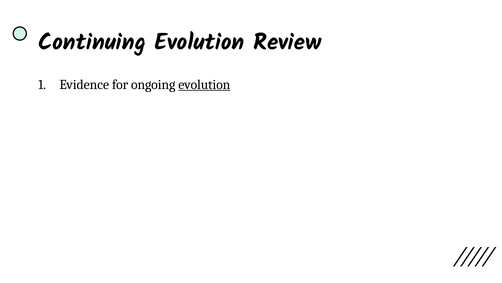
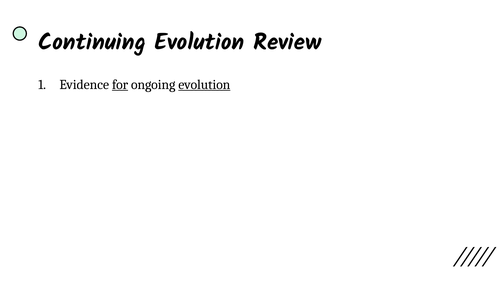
for underline: none -> present
